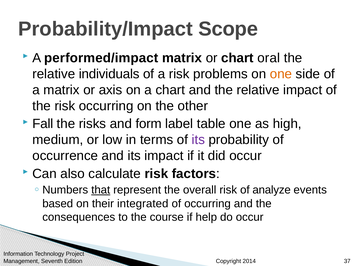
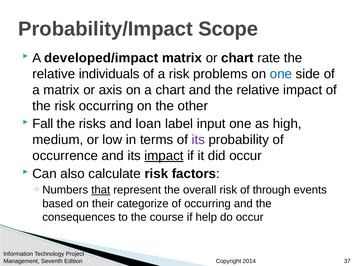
performed/impact: performed/impact -> developed/impact
oral: oral -> rate
one at (281, 74) colour: orange -> blue
form: form -> loan
table: table -> input
impact at (164, 156) underline: none -> present
analyze: analyze -> through
integrated: integrated -> categorize
